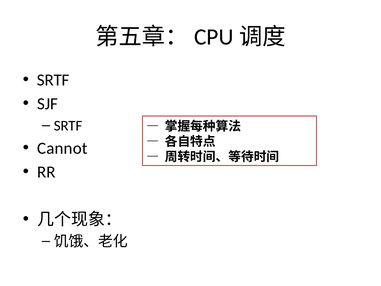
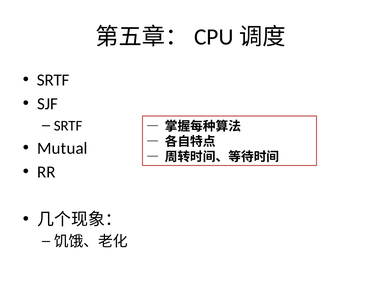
Cannot: Cannot -> Mutual
